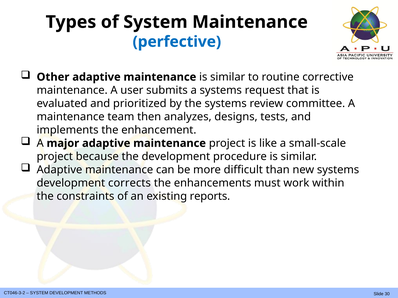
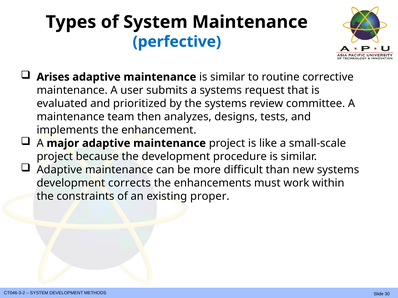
Other: Other -> Arises
reports: reports -> proper
